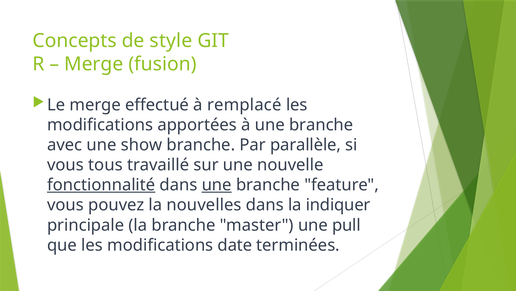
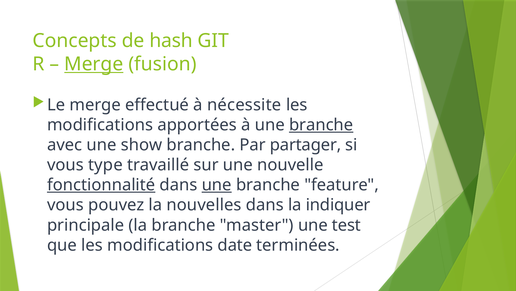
style: style -> hash
Merge at (94, 64) underline: none -> present
remplacé: remplacé -> nécessite
branche at (321, 125) underline: none -> present
parallèle: parallèle -> partager
tous: tous -> type
pull: pull -> test
